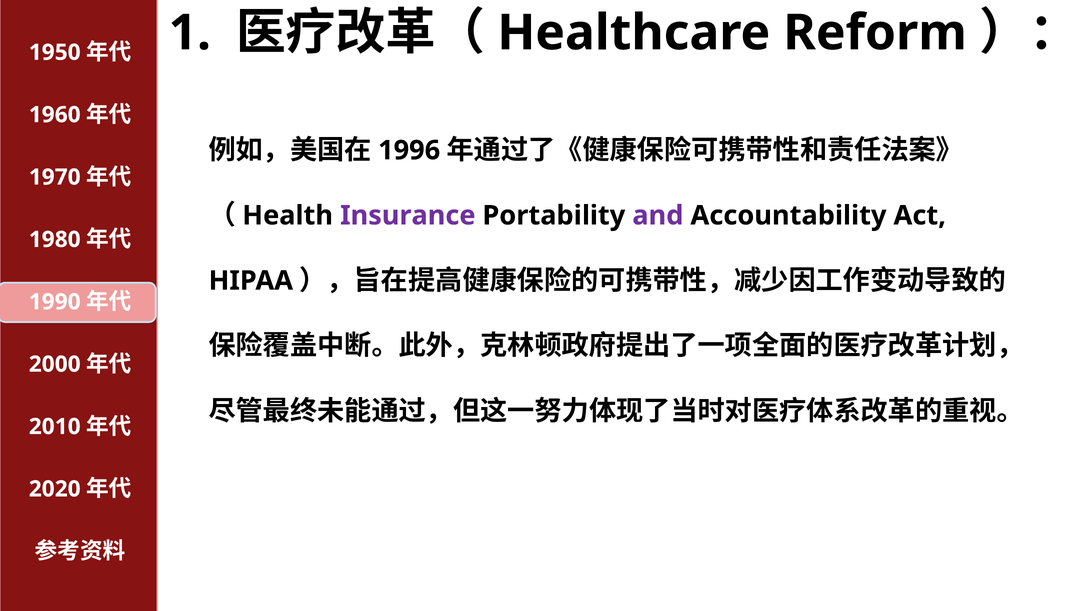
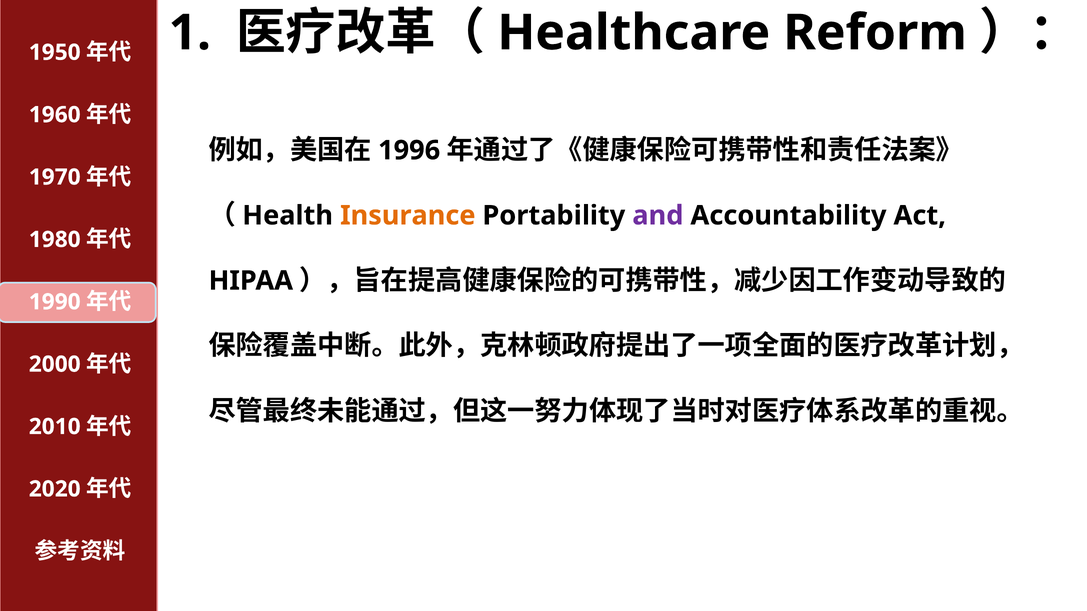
Insurance colour: purple -> orange
